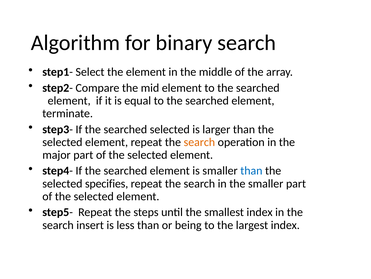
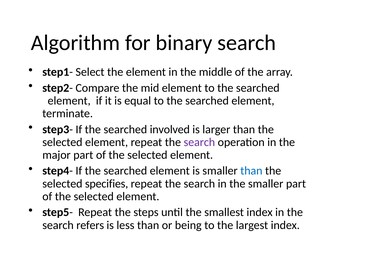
searched selected: selected -> involved
search at (199, 142) colour: orange -> purple
insert: insert -> refers
